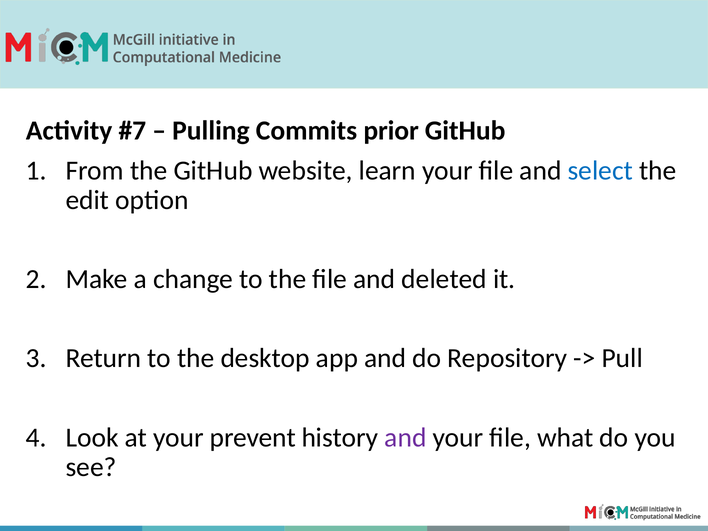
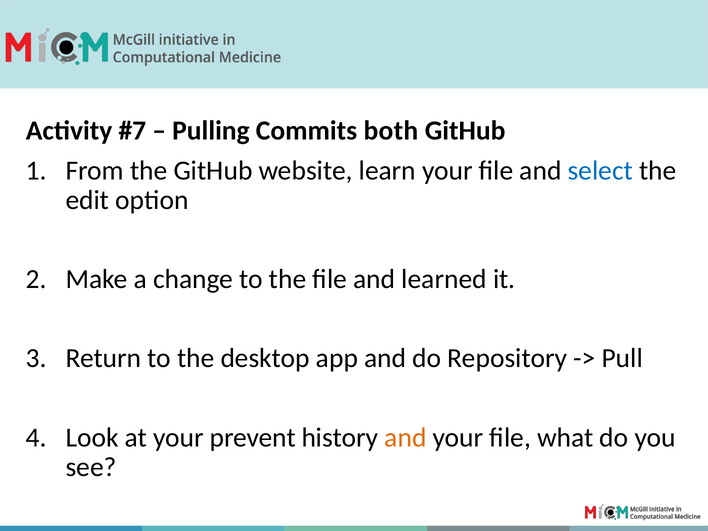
prior: prior -> both
deleted: deleted -> learned
and at (405, 437) colour: purple -> orange
